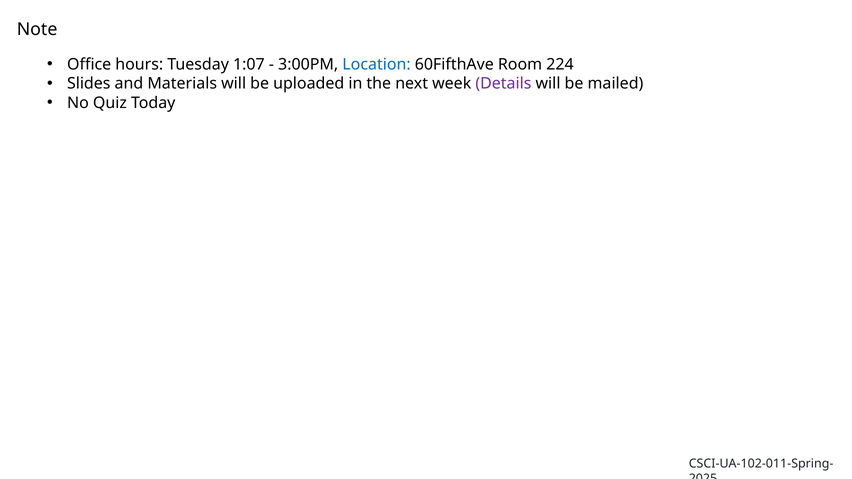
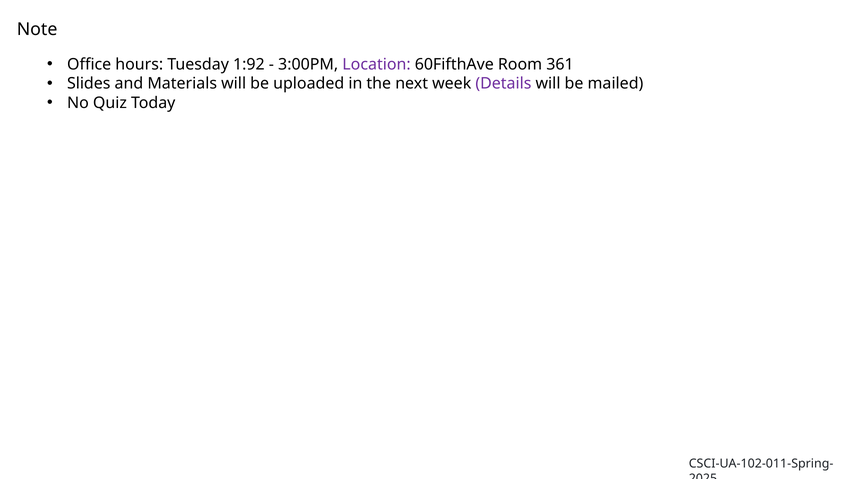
1:07: 1:07 -> 1:92
Location colour: blue -> purple
224: 224 -> 361
